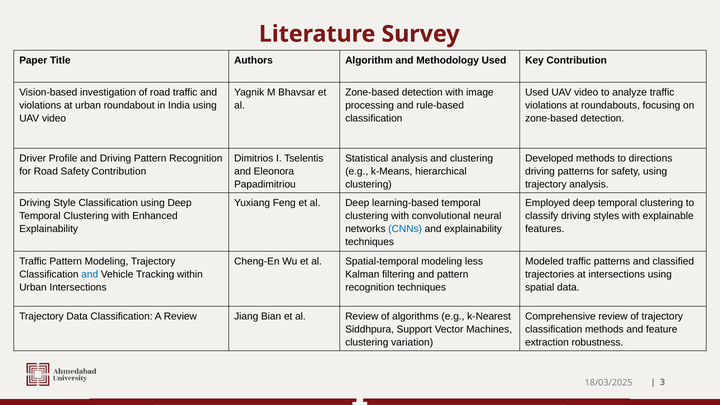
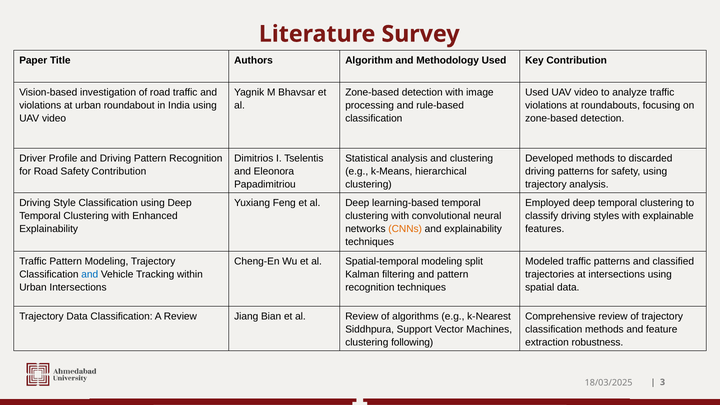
directions: directions -> discarded
CNNs colour: blue -> orange
less: less -> split
variation: variation -> following
